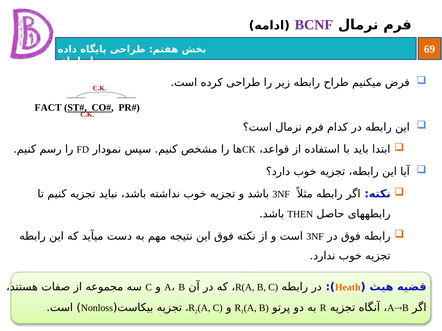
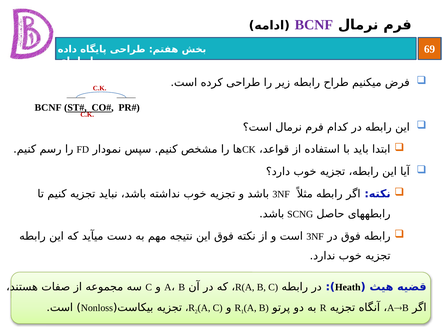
FACT at (48, 108): FACT -> BCNF
THEN: THEN -> SCNG
Heath colour: orange -> black
